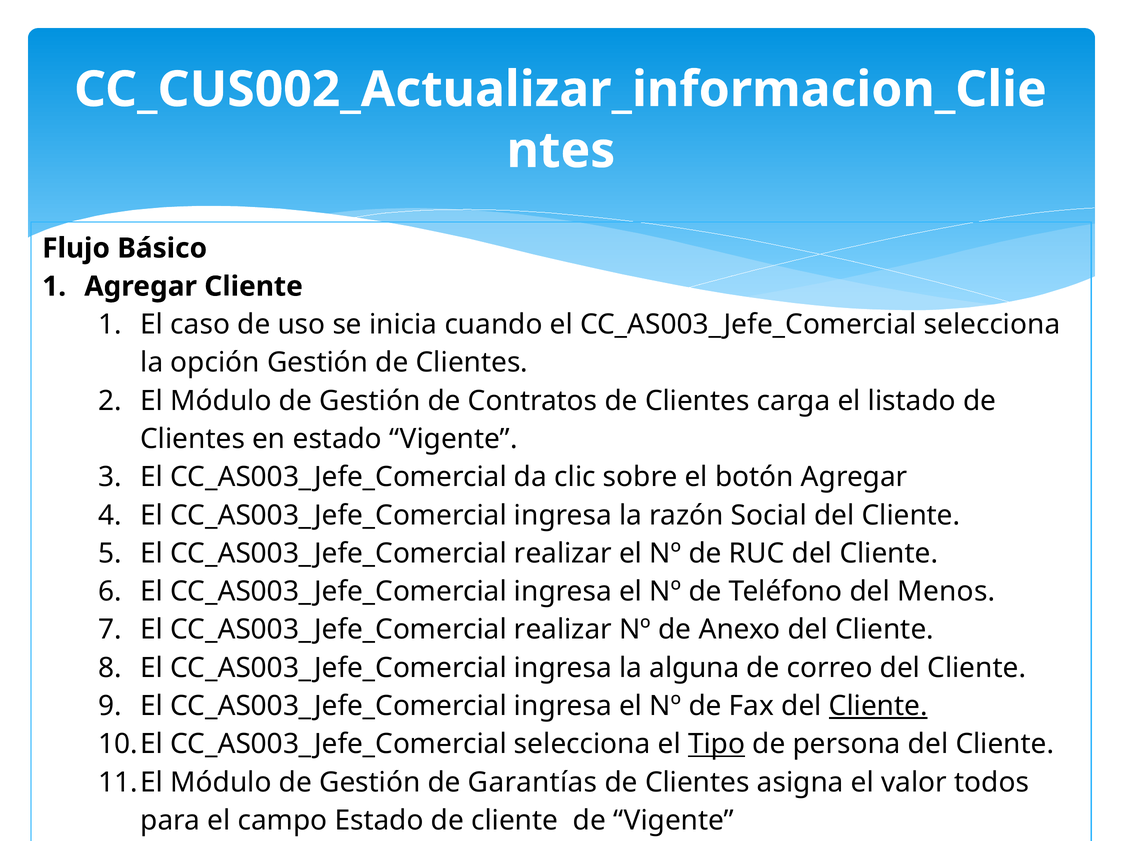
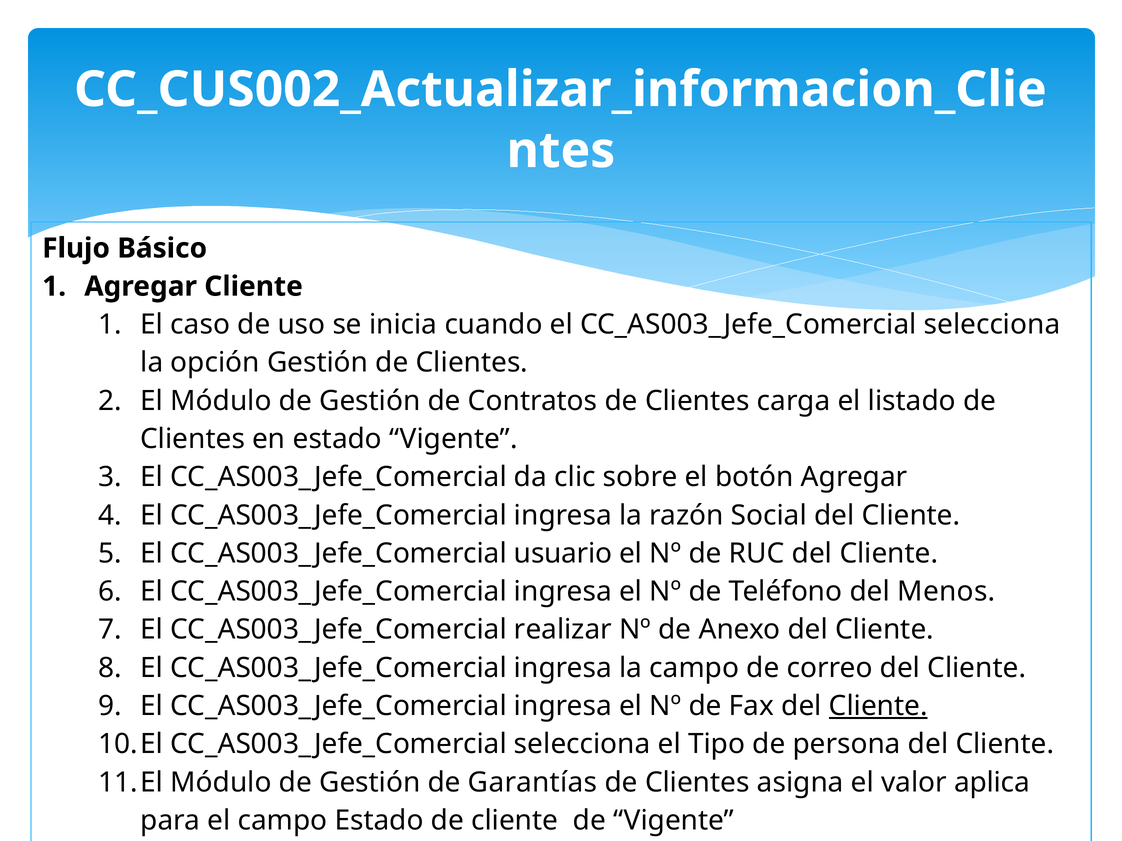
realizar at (563, 554): realizar -> usuario
la alguna: alguna -> campo
Tipo underline: present -> none
todos: todos -> aplica
